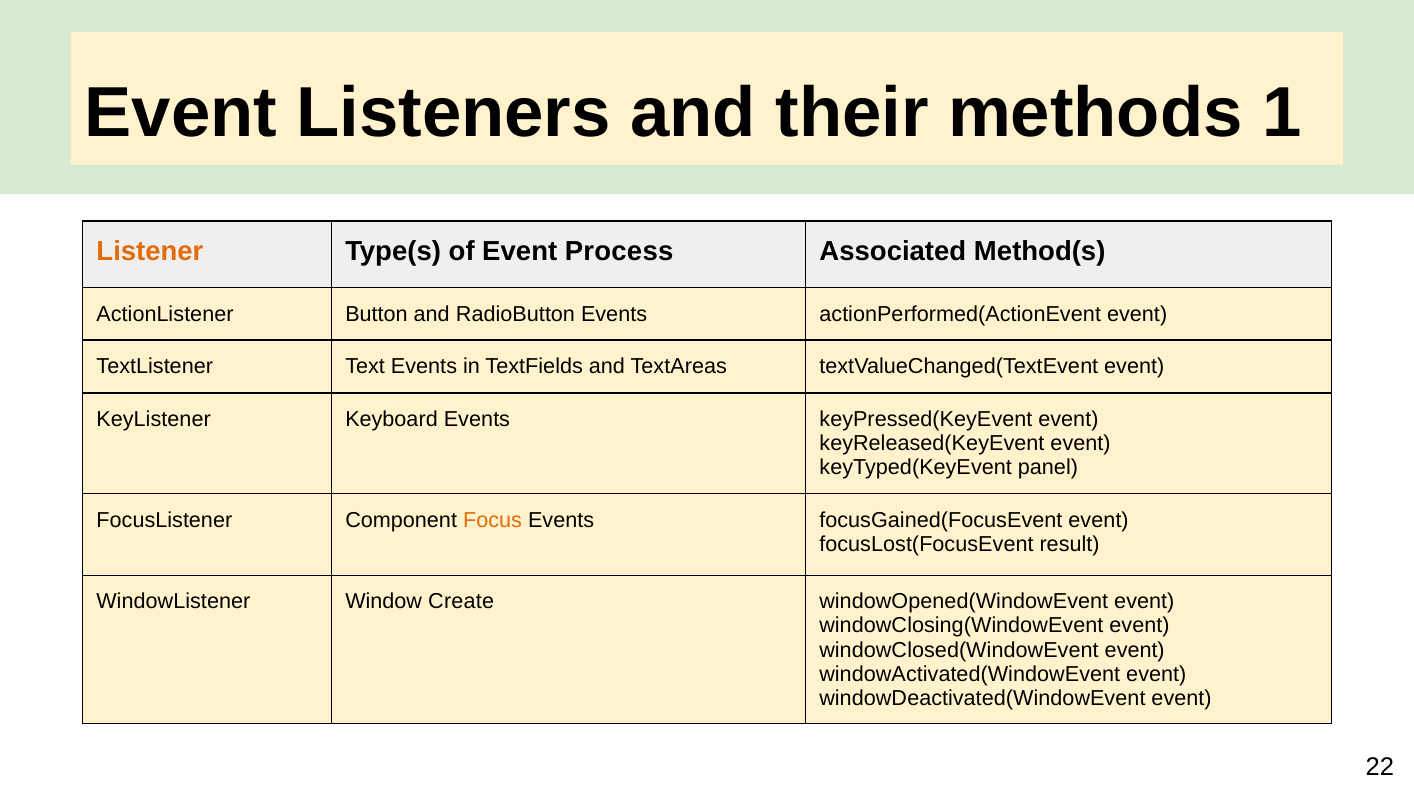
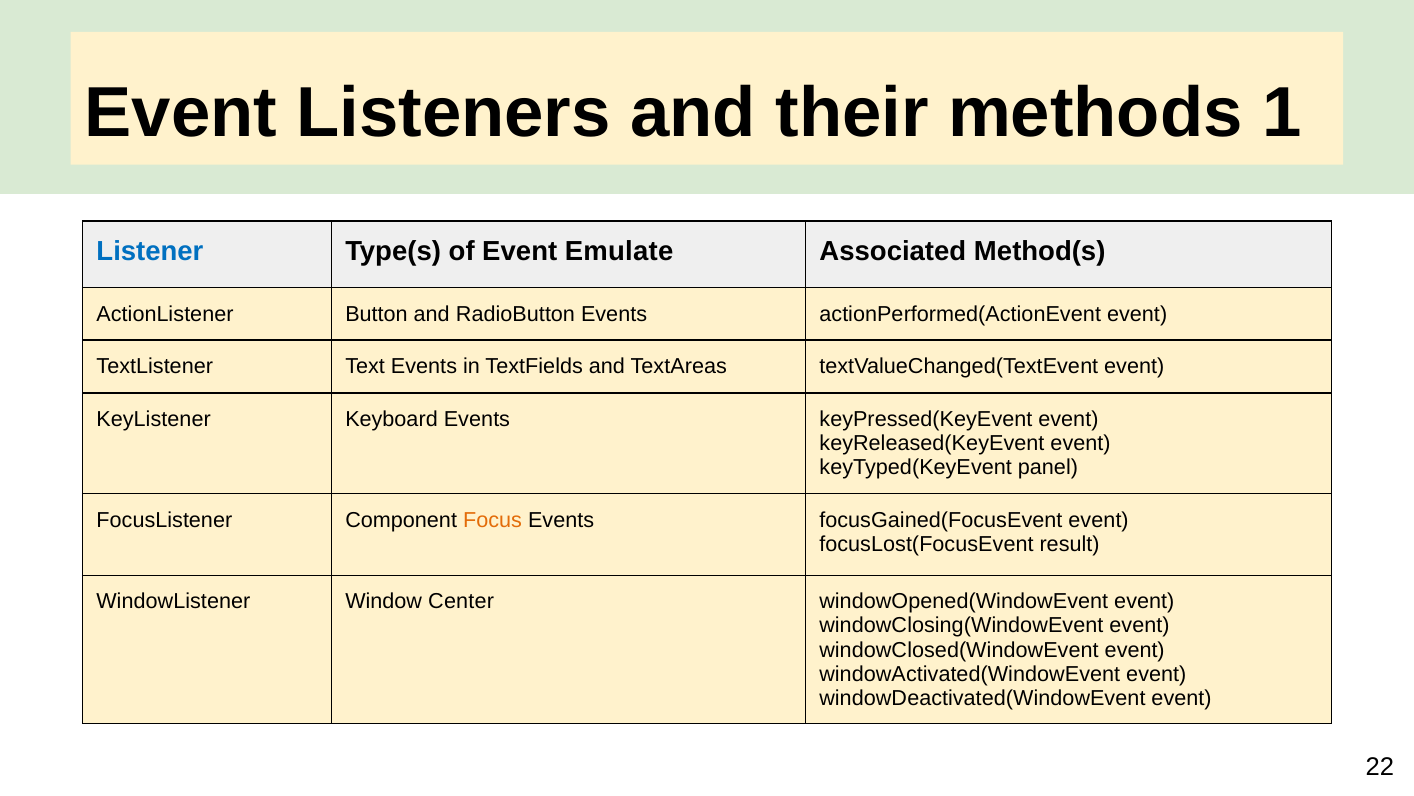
Listener colour: orange -> blue
Process: Process -> Emulate
Create: Create -> Center
